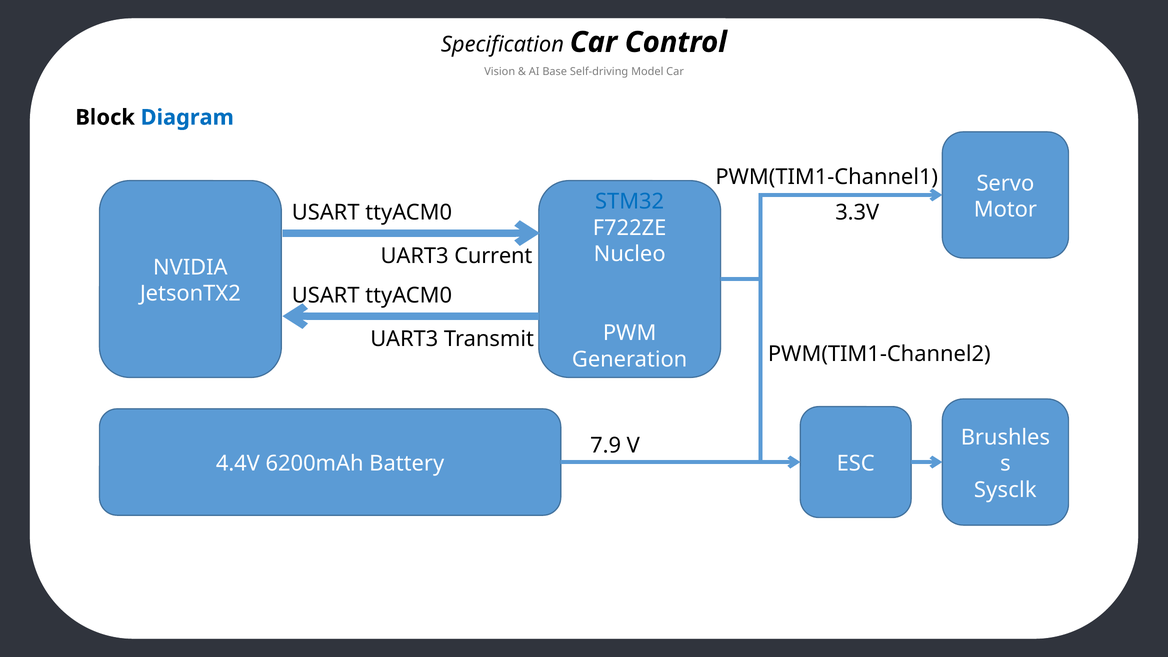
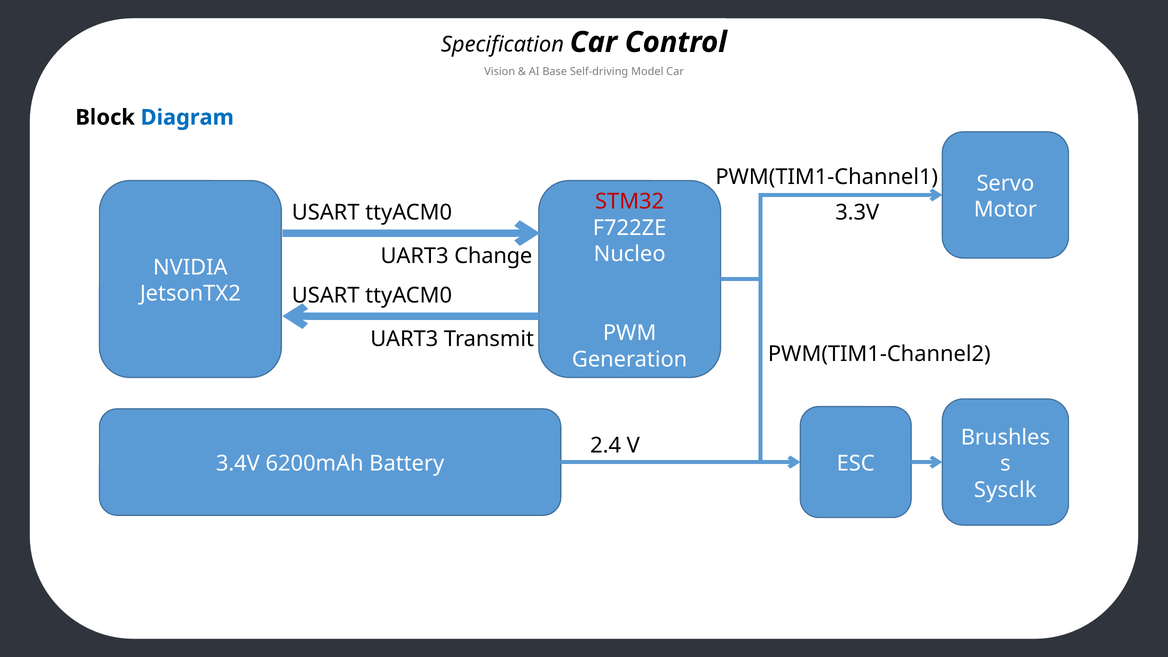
STM32 colour: blue -> red
Current: Current -> Change
7.9: 7.9 -> 2.4
4.4V: 4.4V -> 3.4V
